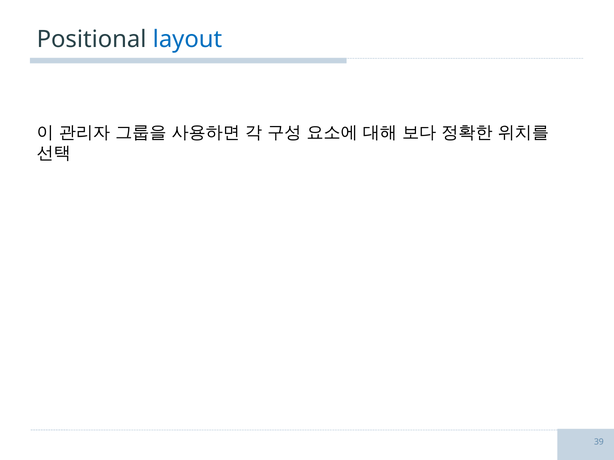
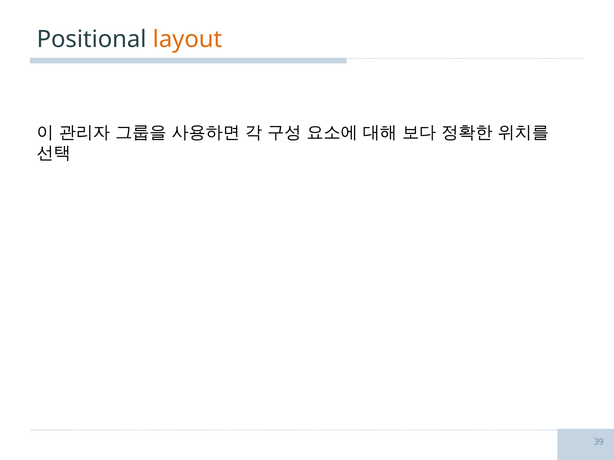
layout colour: blue -> orange
